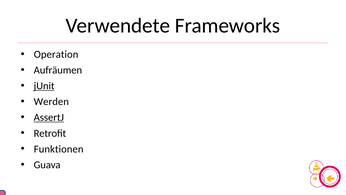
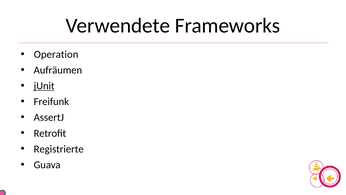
Werden: Werden -> Freifunk
AssertJ underline: present -> none
Funktionen: Funktionen -> Registrierte
